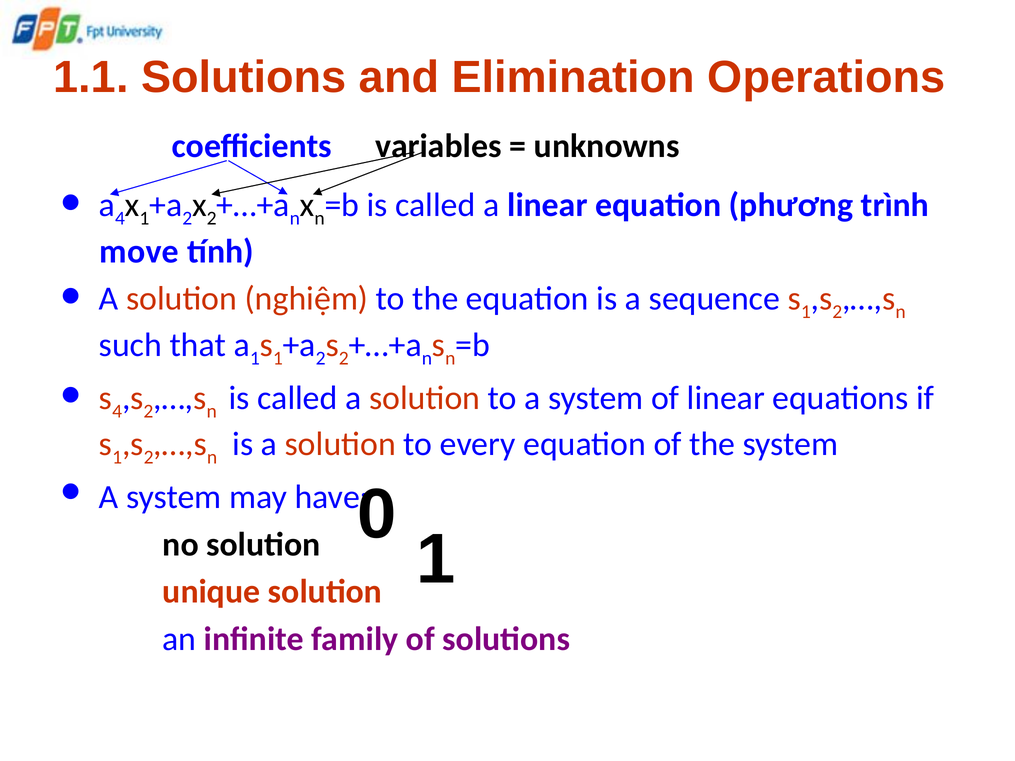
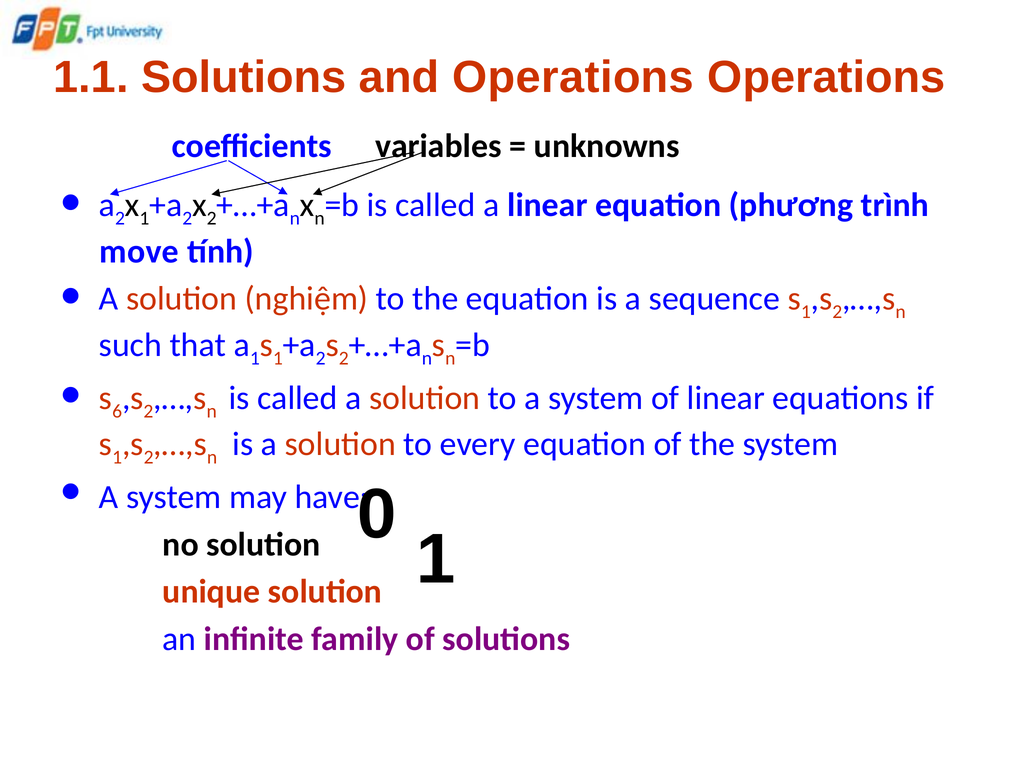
and Elimination: Elimination -> Operations
a 4: 4 -> 2
4 at (117, 411): 4 -> 6
